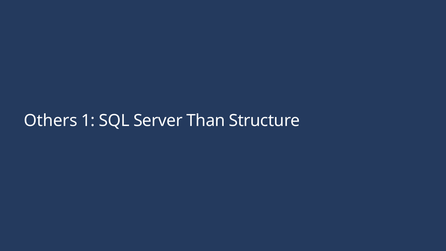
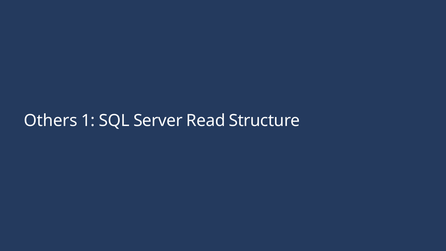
Than: Than -> Read
